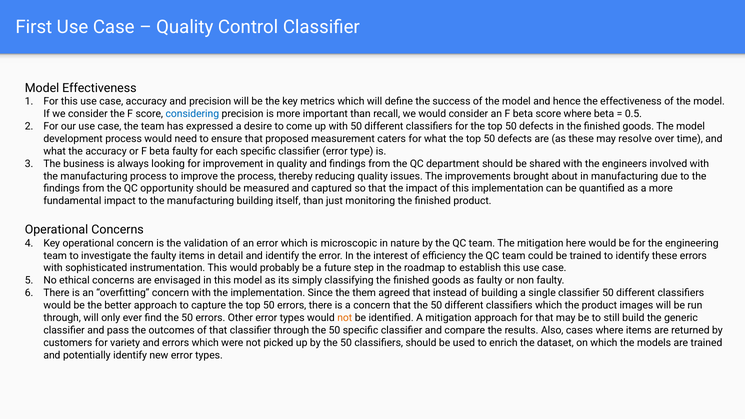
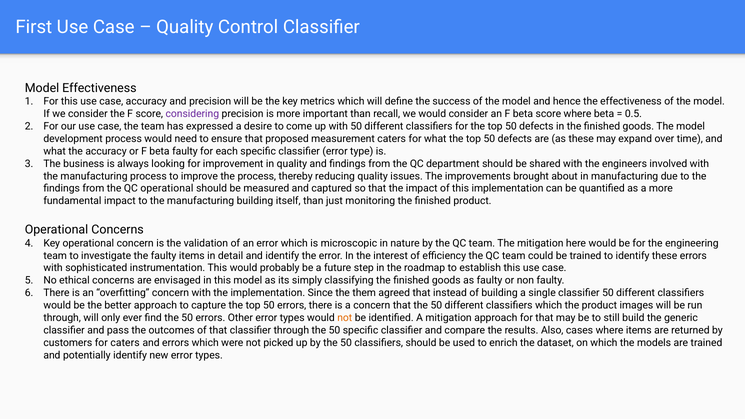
considering colour: blue -> purple
resolve: resolve -> expand
QC opportunity: opportunity -> operational
for variety: variety -> caters
